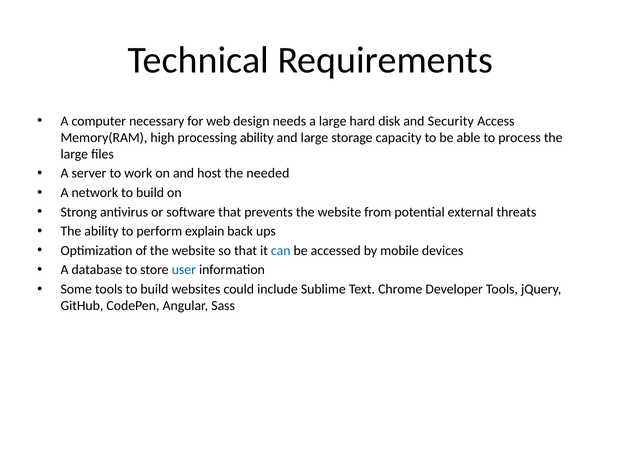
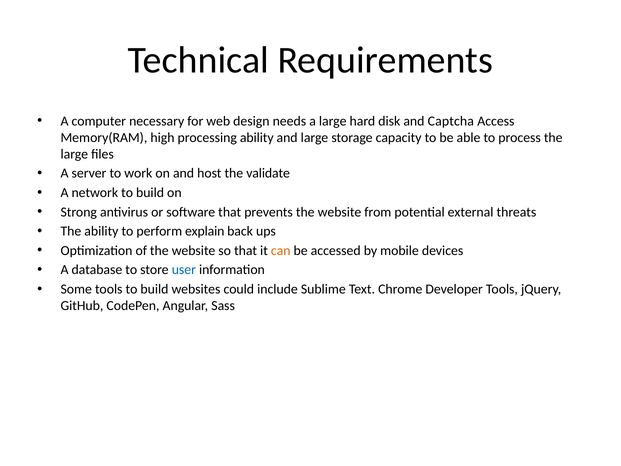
Security: Security -> Captcha
needed: needed -> validate
can colour: blue -> orange
